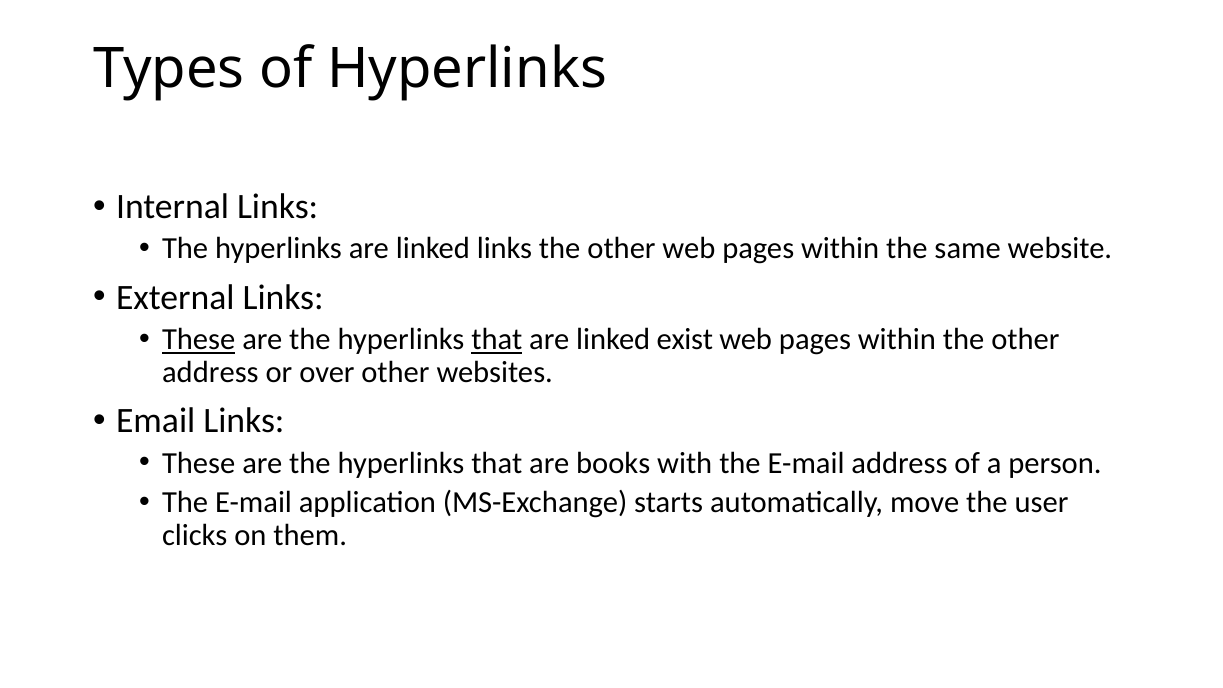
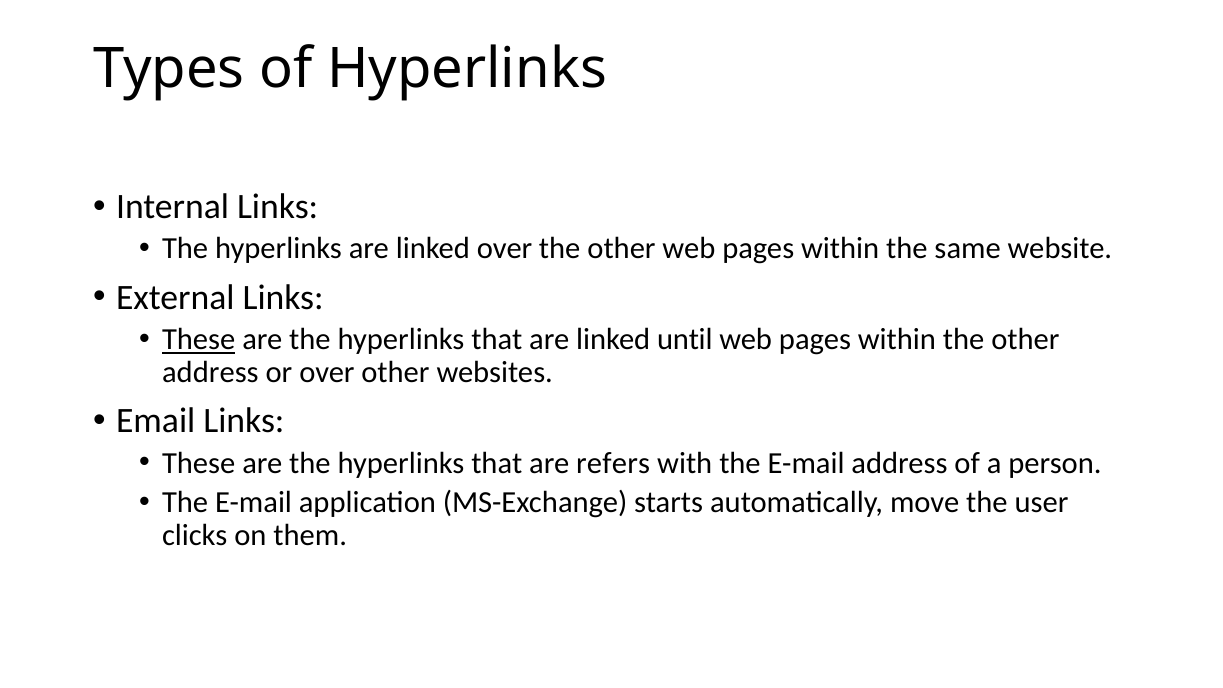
linked links: links -> over
that at (497, 339) underline: present -> none
exist: exist -> until
books: books -> refers
